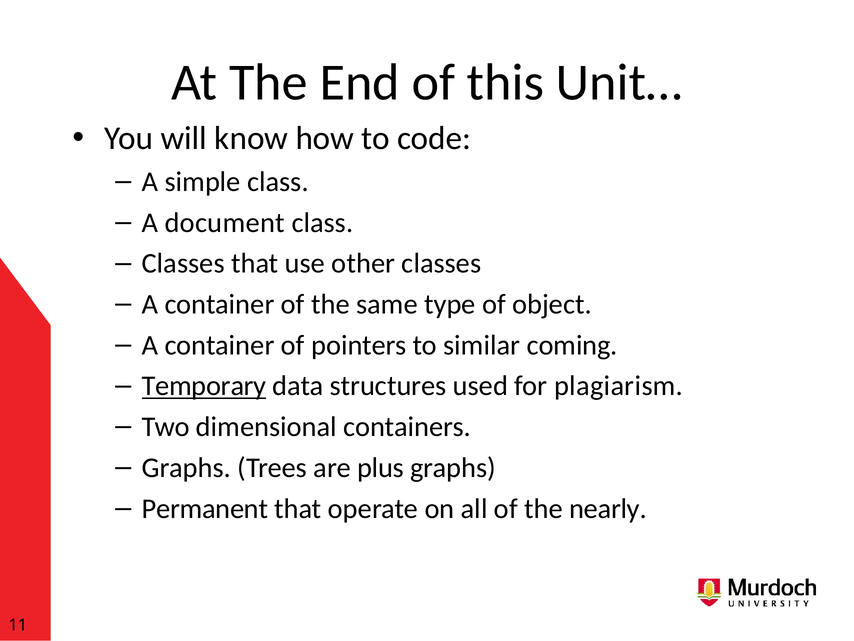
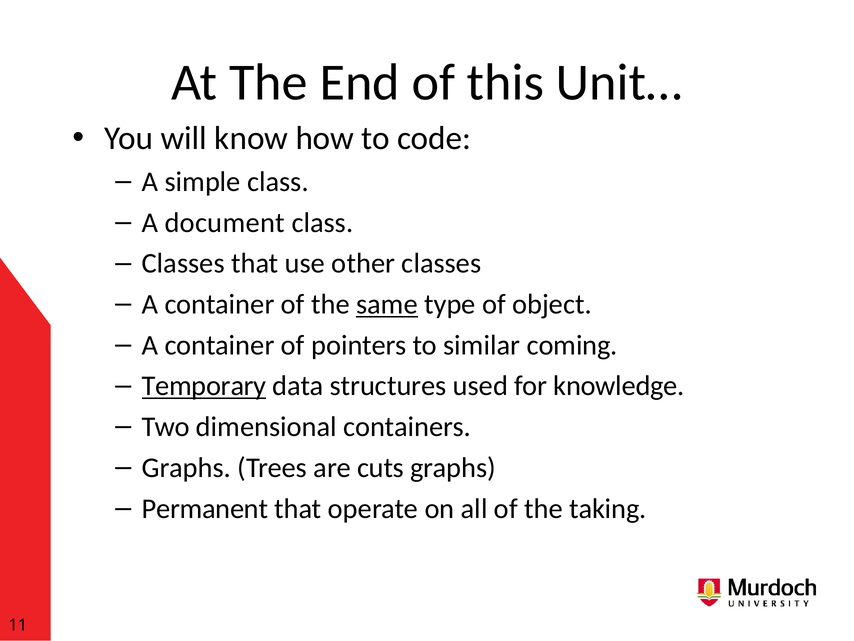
same underline: none -> present
plagiarism: plagiarism -> knowledge
plus: plus -> cuts
nearly: nearly -> taking
